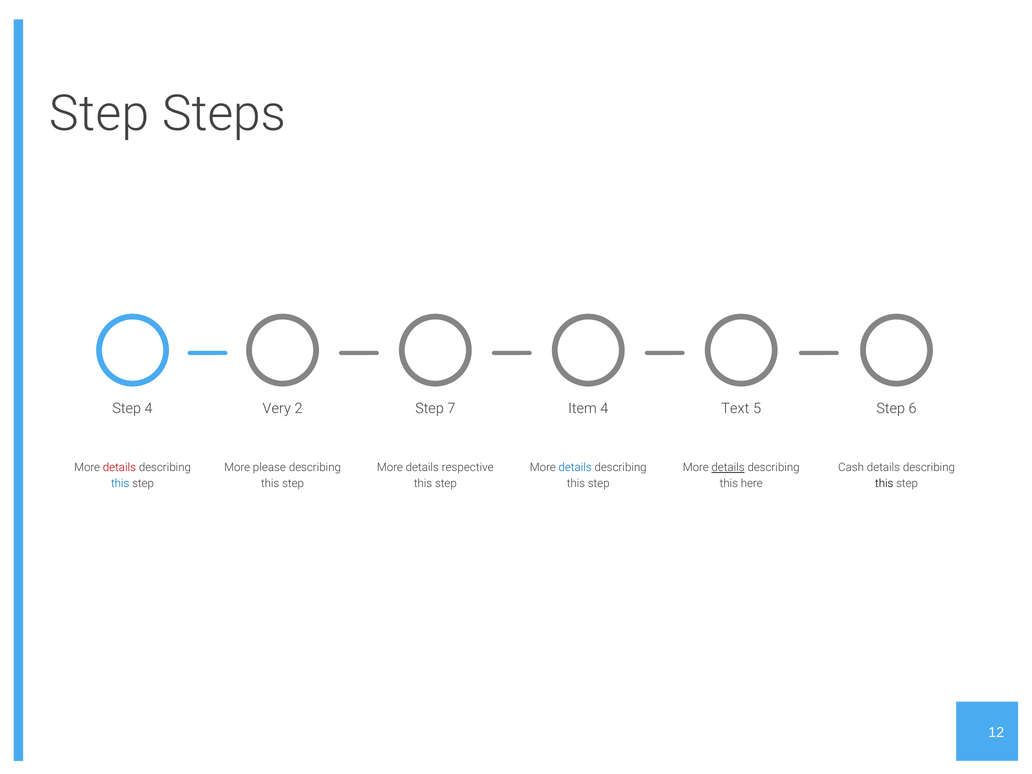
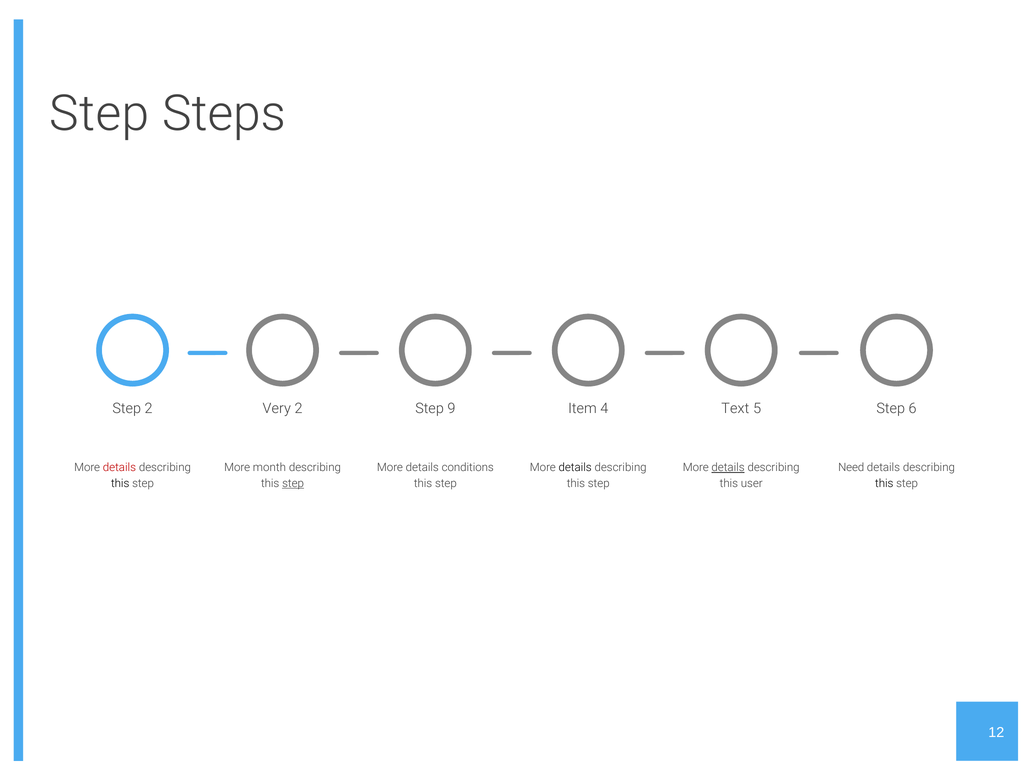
Step 4: 4 -> 2
7: 7 -> 9
please: please -> month
respective: respective -> conditions
details at (575, 468) colour: blue -> black
Cash: Cash -> Need
this at (120, 483) colour: blue -> black
step at (293, 483) underline: none -> present
here: here -> user
